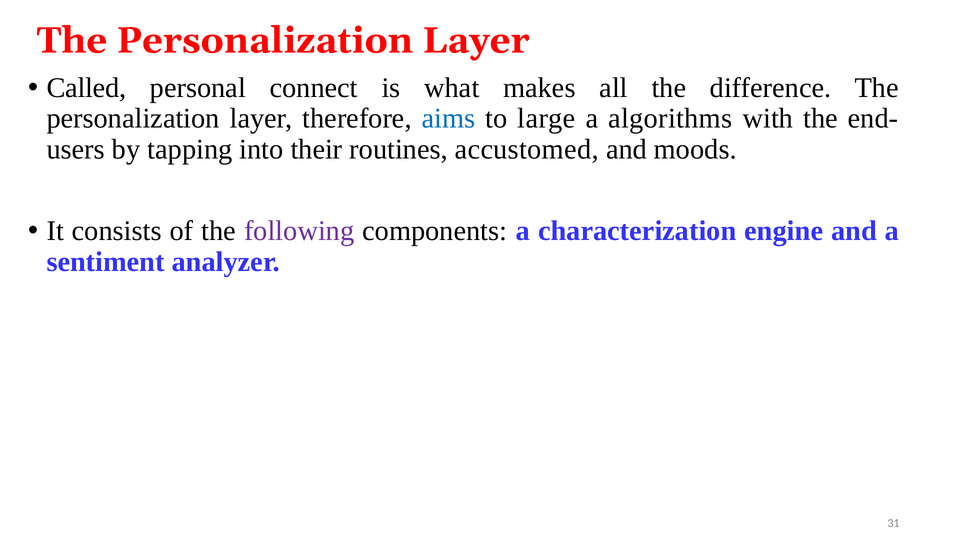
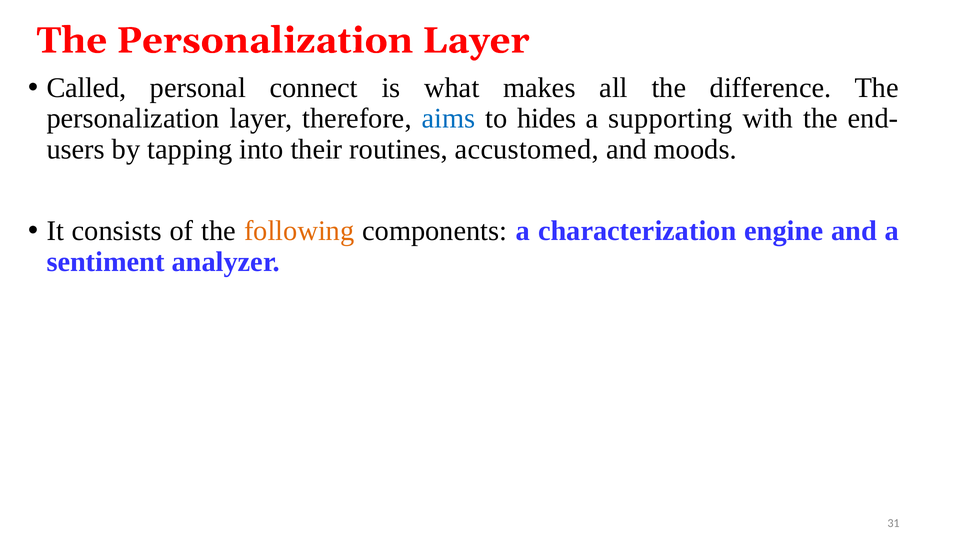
large: large -> hides
algorithms: algorithms -> supporting
following colour: purple -> orange
